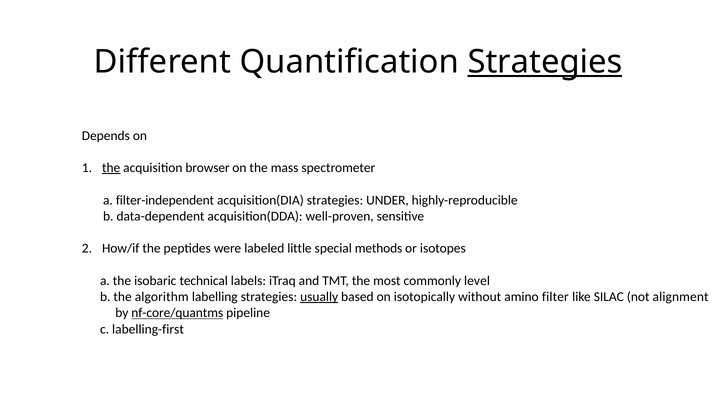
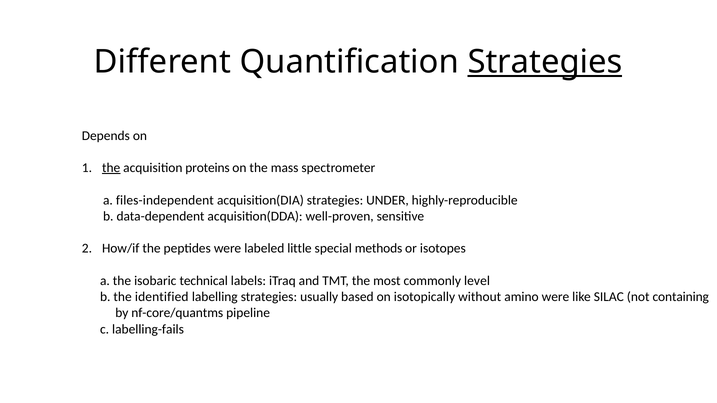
browser: browser -> proteins
filter-independent: filter-independent -> files-independent
algorithm: algorithm -> identified
usually underline: present -> none
amino filter: filter -> were
alignment: alignment -> containing
nf-core/quantms underline: present -> none
labelling-first: labelling-first -> labelling-fails
